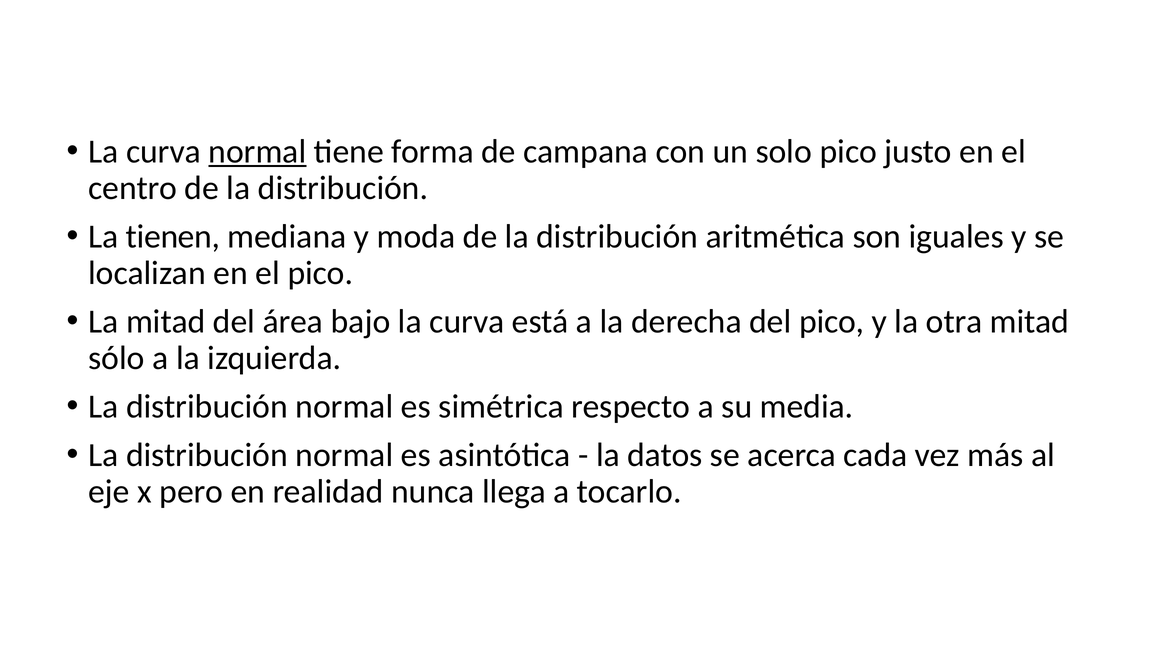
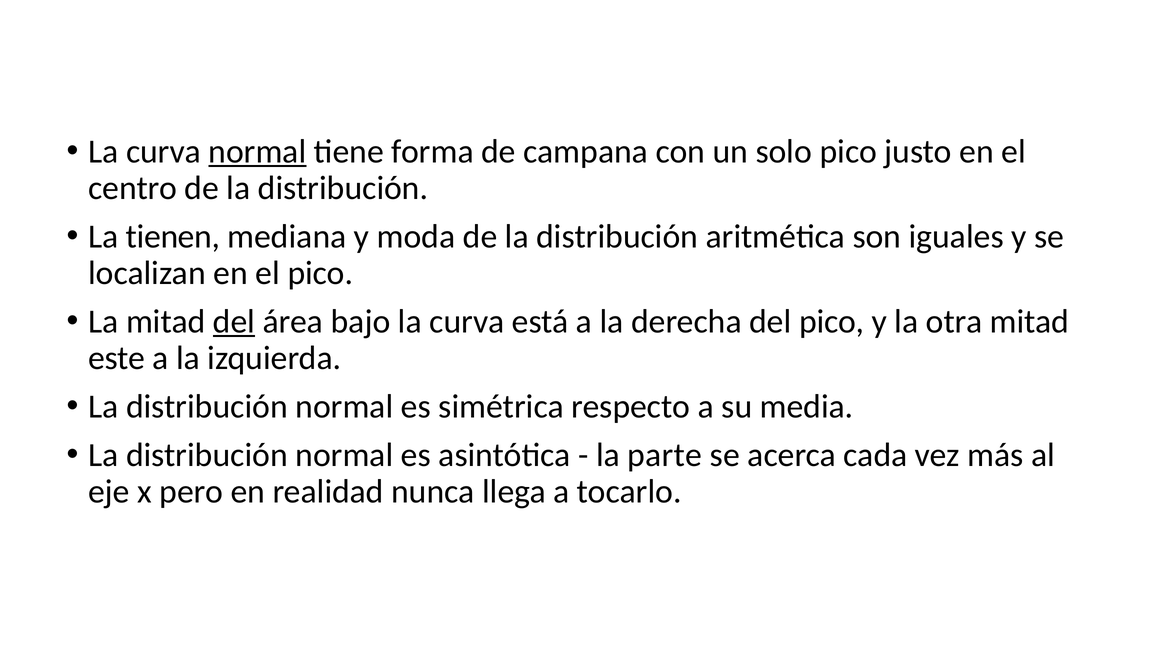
del at (234, 322) underline: none -> present
sólo: sólo -> este
datos: datos -> parte
